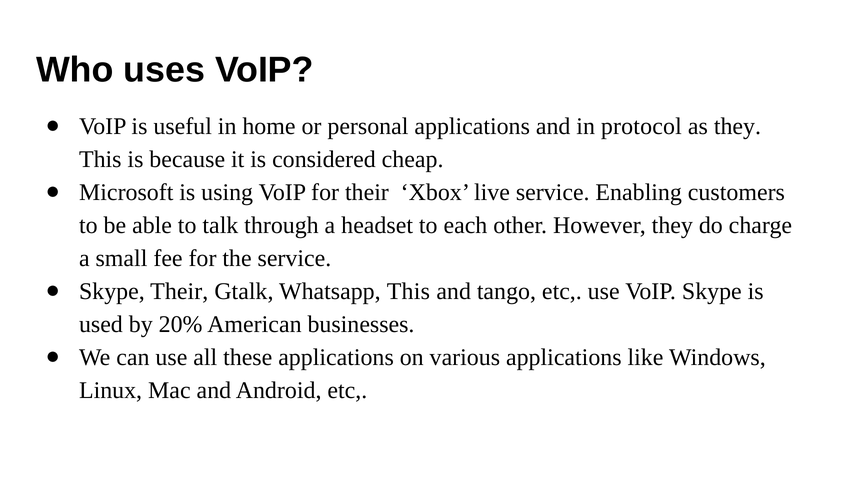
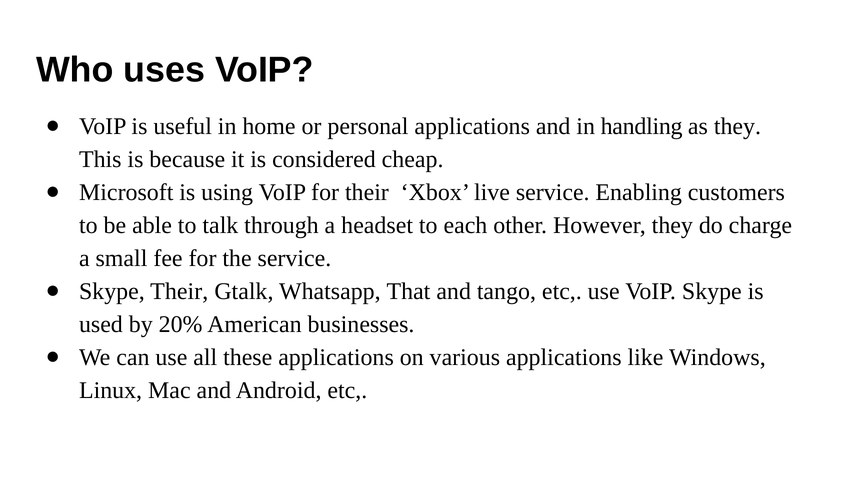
protocol: protocol -> handling
Whatsapp This: This -> That
